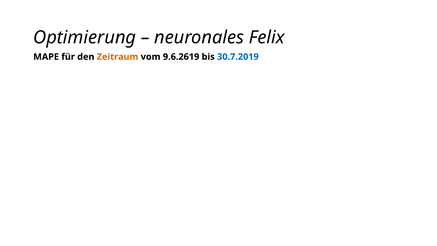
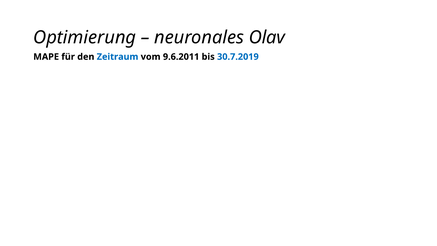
Felix: Felix -> Olav
Zeitraum colour: orange -> blue
9.6.2619: 9.6.2619 -> 9.6.2011
